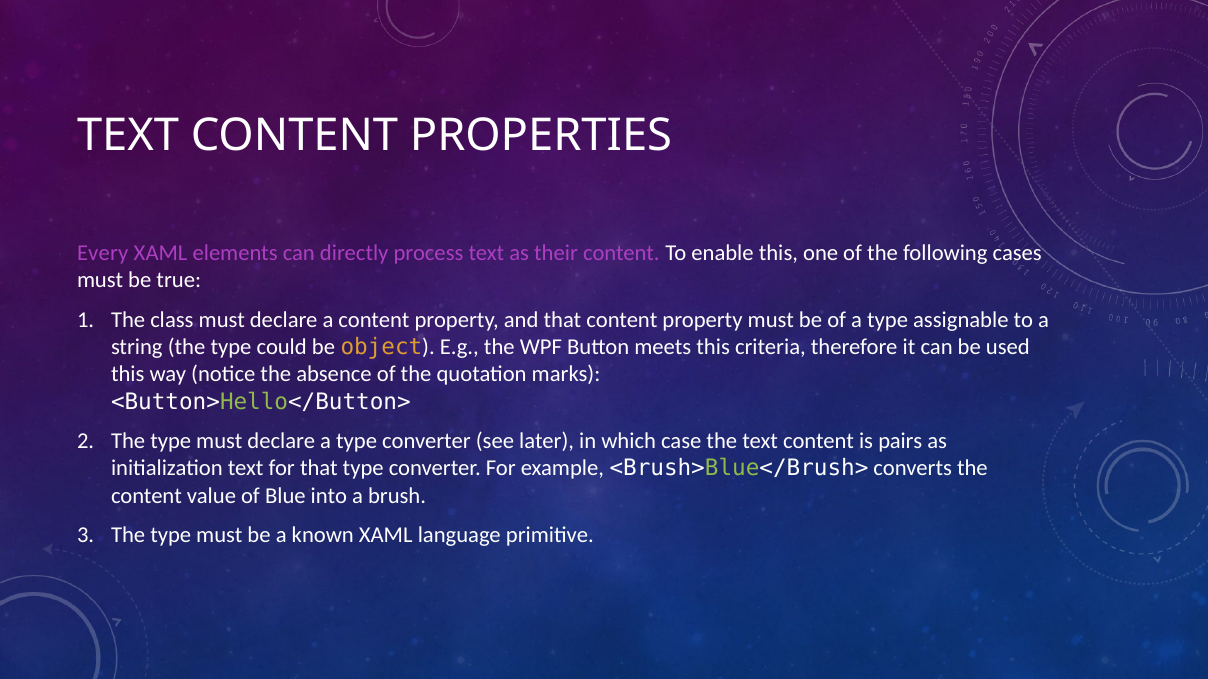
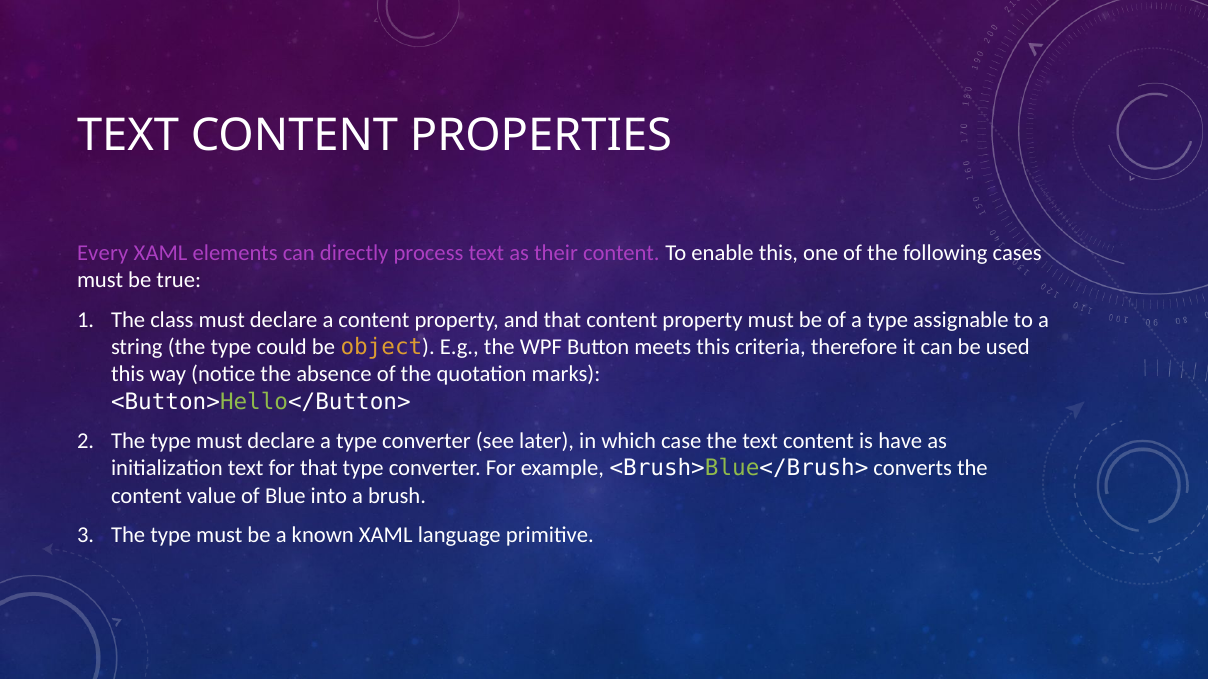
pairs: pairs -> have
